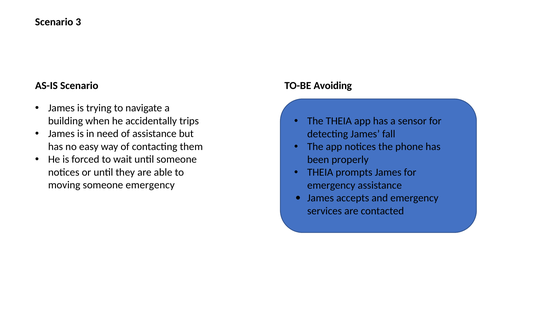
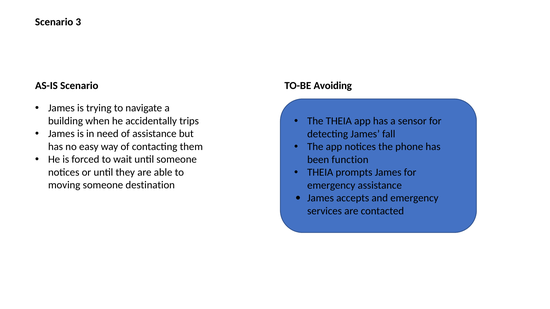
properly: properly -> function
someone emergency: emergency -> destination
